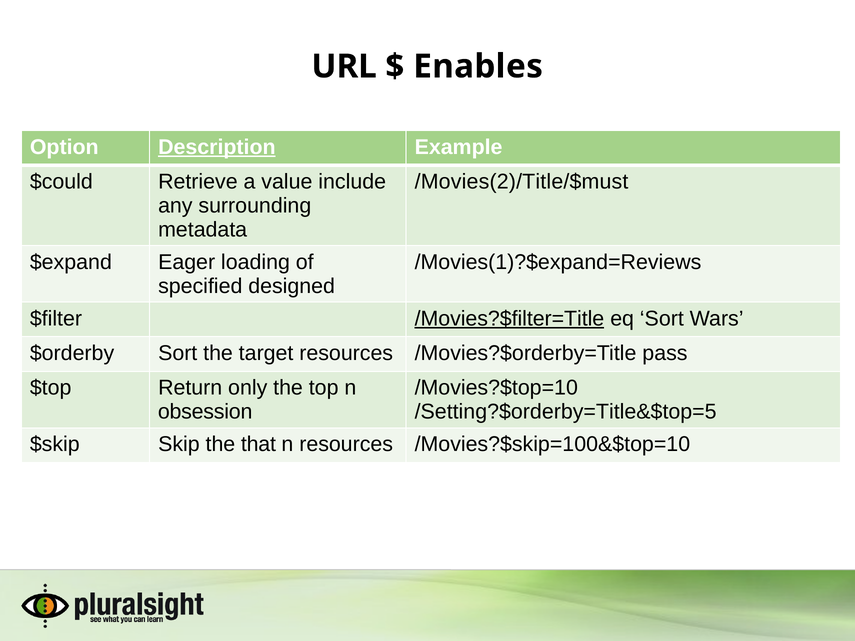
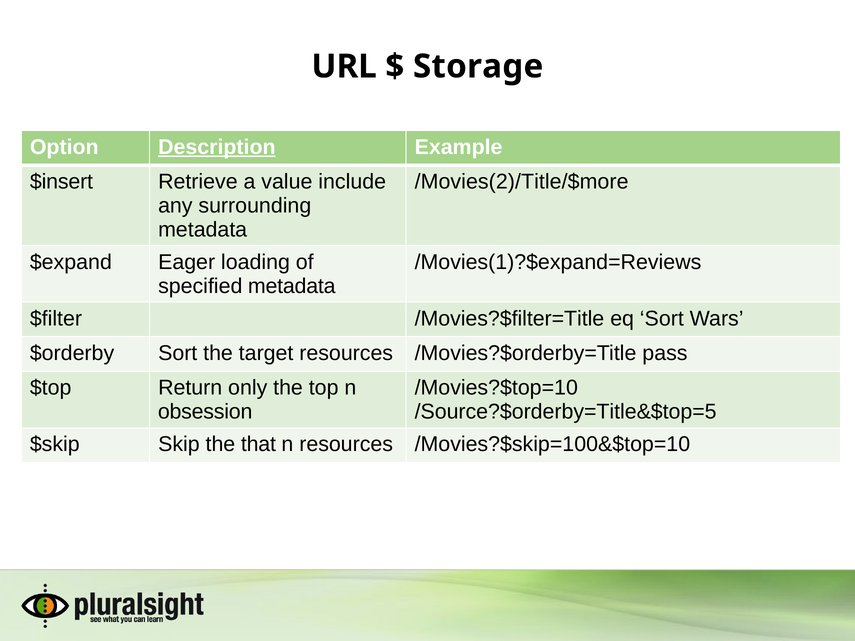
Enables: Enables -> Storage
$could: $could -> $insert
/Movies(2)/Title/$must: /Movies(2)/Title/$must -> /Movies(2)/Title/$more
specified designed: designed -> metadata
/Movies?$filter=Title underline: present -> none
/Setting?$orderby=Title&$top=5: /Setting?$orderby=Title&$top=5 -> /Source?$orderby=Title&$top=5
